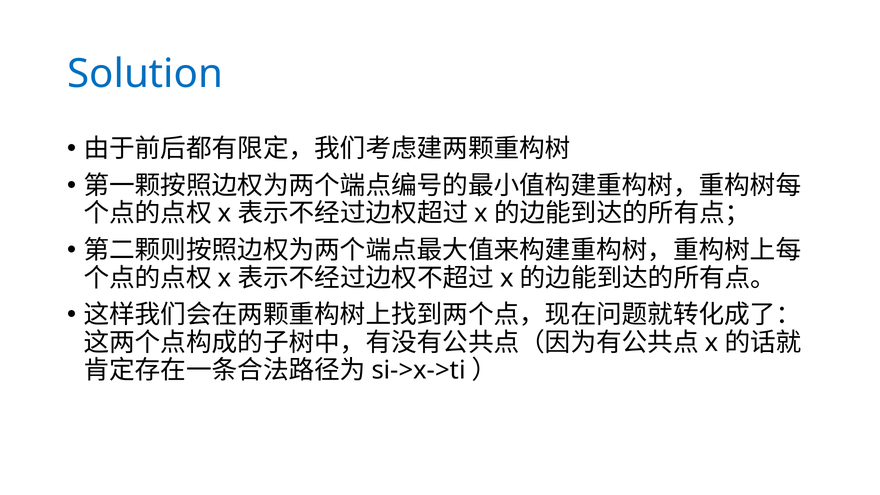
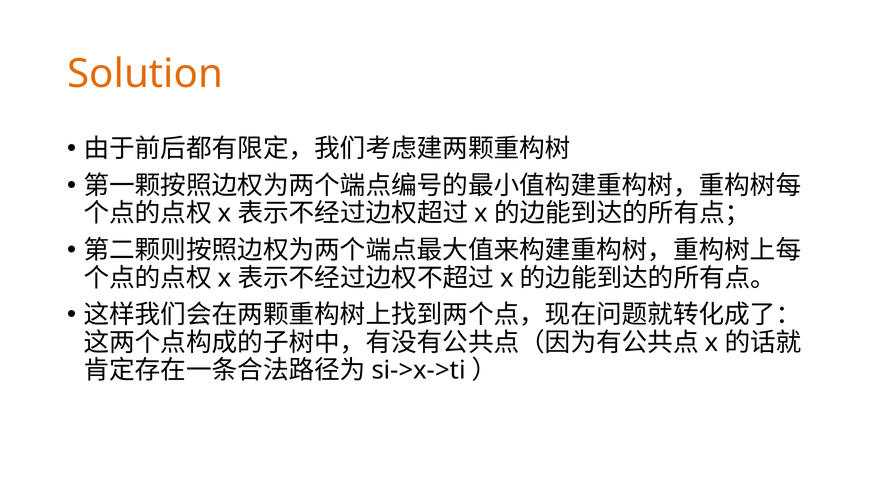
Solution colour: blue -> orange
